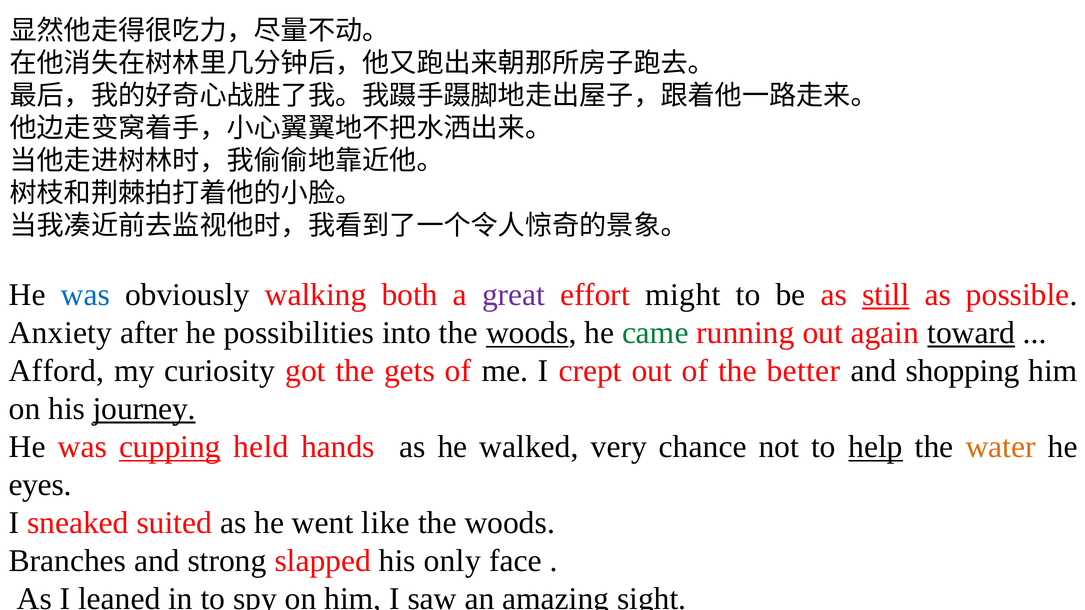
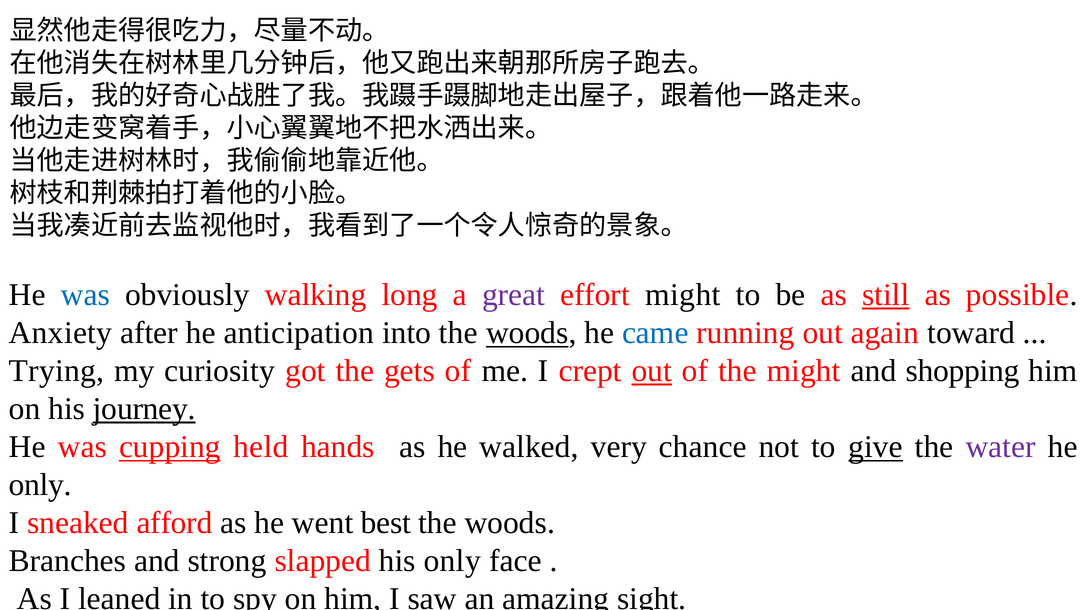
both: both -> long
possibilities: possibilities -> anticipation
came colour: green -> blue
toward underline: present -> none
Afford: Afford -> Trying
out at (652, 371) underline: none -> present
the better: better -> might
help: help -> give
water colour: orange -> purple
eyes at (40, 485): eyes -> only
suited: suited -> afford
like: like -> best
